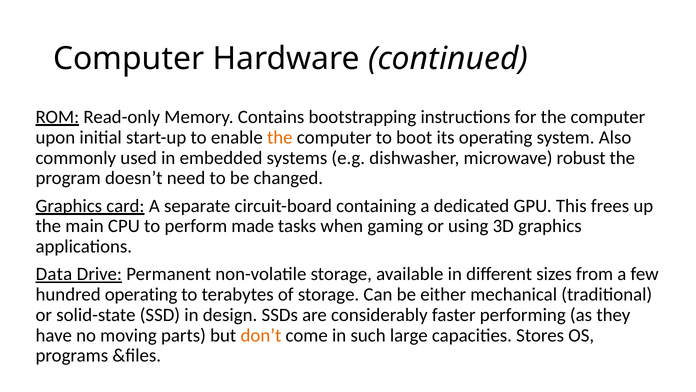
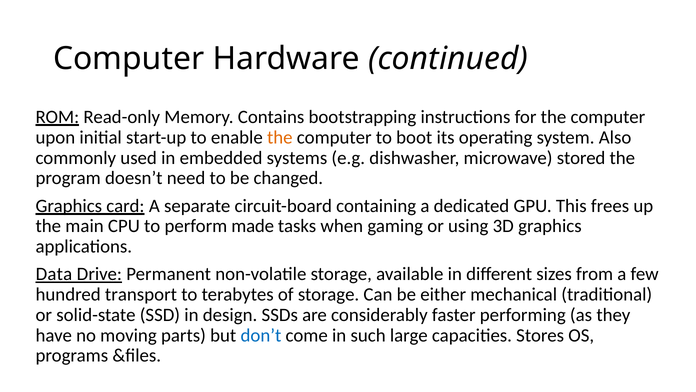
robust: robust -> stored
hundred operating: operating -> transport
don’t colour: orange -> blue
